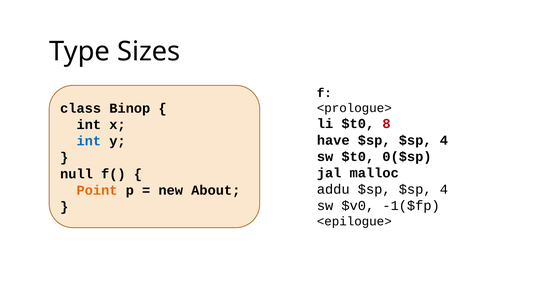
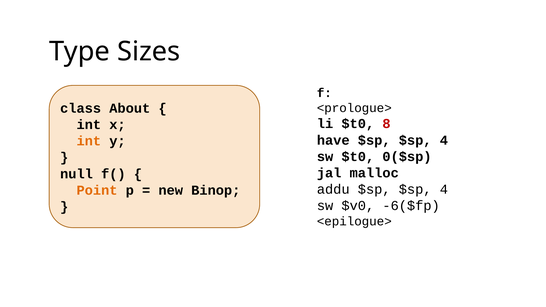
Binop: Binop -> About
int at (89, 141) colour: blue -> orange
About: About -> Binop
-1($fp: -1($fp -> -6($fp
